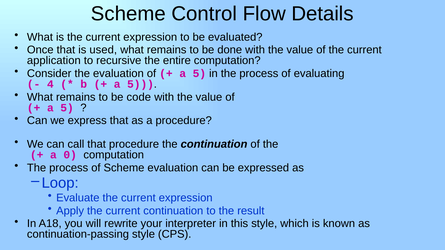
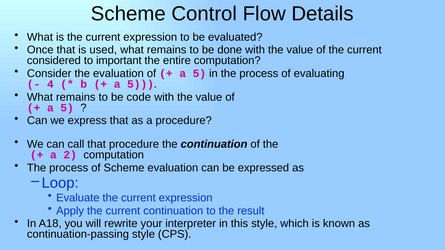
application: application -> considered
recursive: recursive -> important
0: 0 -> 2
